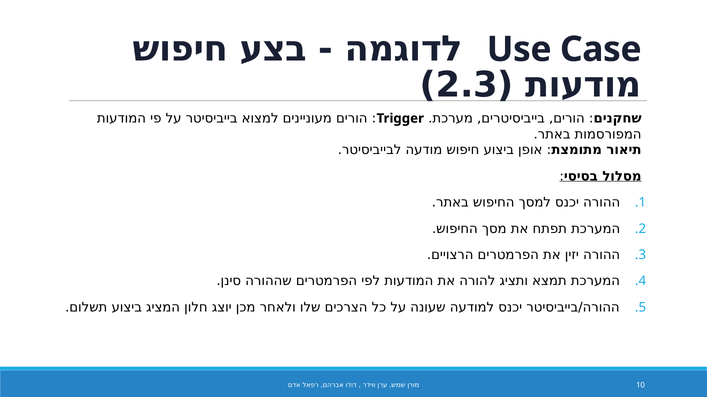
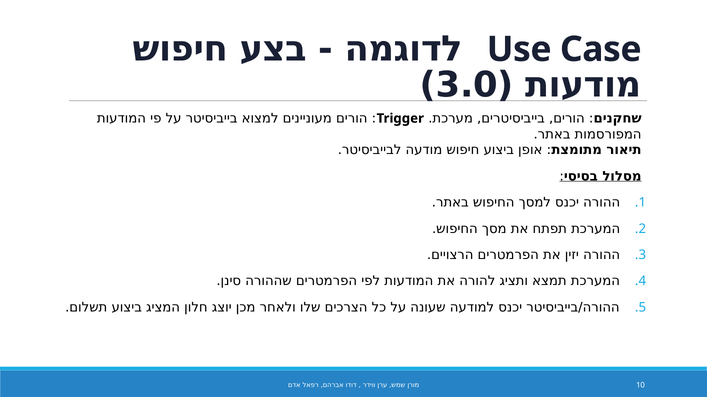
2.3: 2.3 -> 3.0
